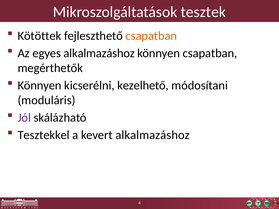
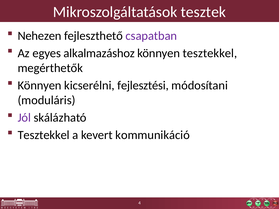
Kötöttek: Kötöttek -> Nehezen
csapatban at (151, 36) colour: orange -> purple
könnyen csapatban: csapatban -> tesztekkel
kezelhető: kezelhető -> fejlesztési
kevert alkalmazáshoz: alkalmazáshoz -> kommunikáció
